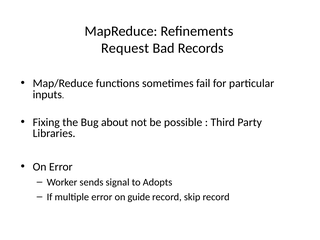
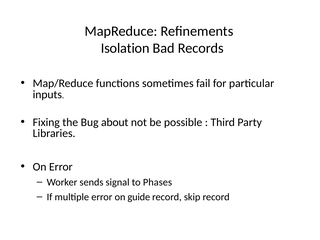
Request: Request -> Isolation
Adopts: Adopts -> Phases
